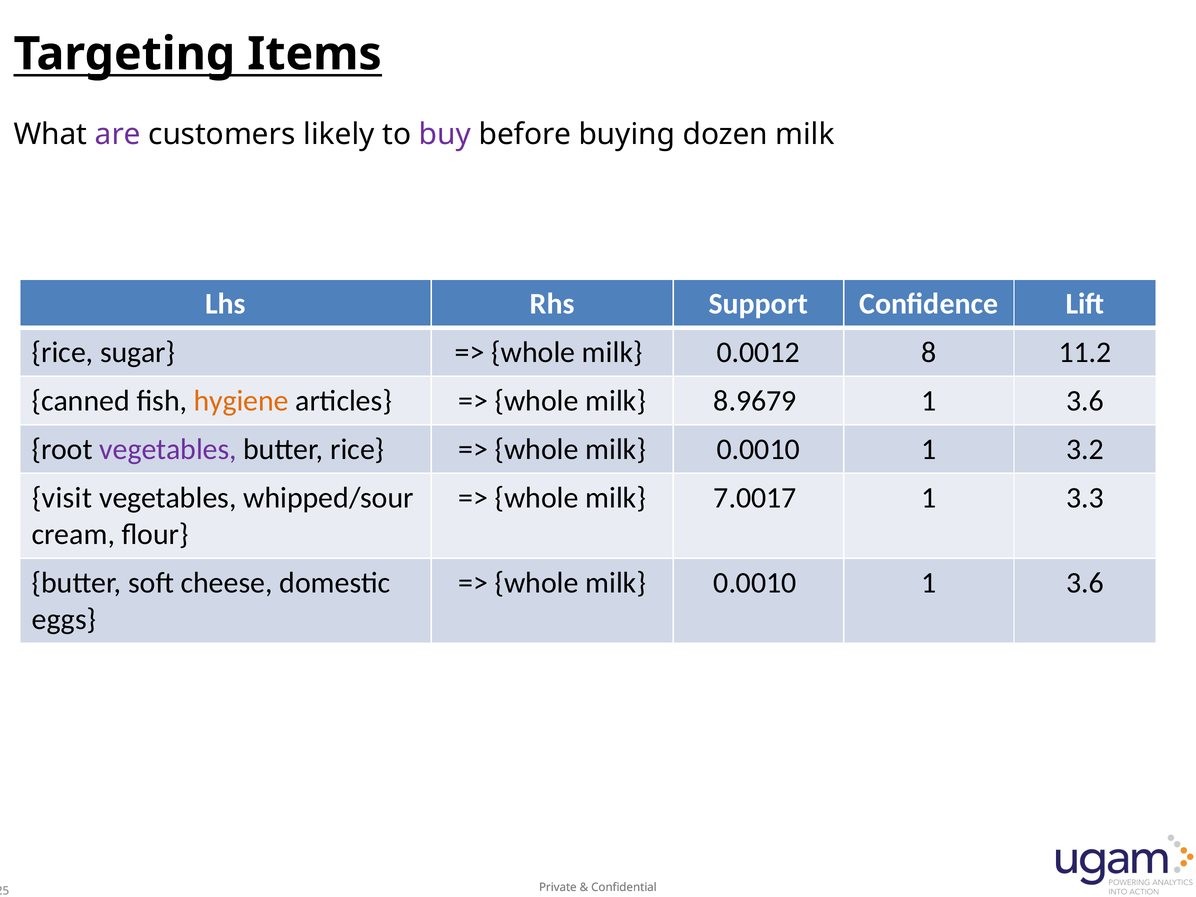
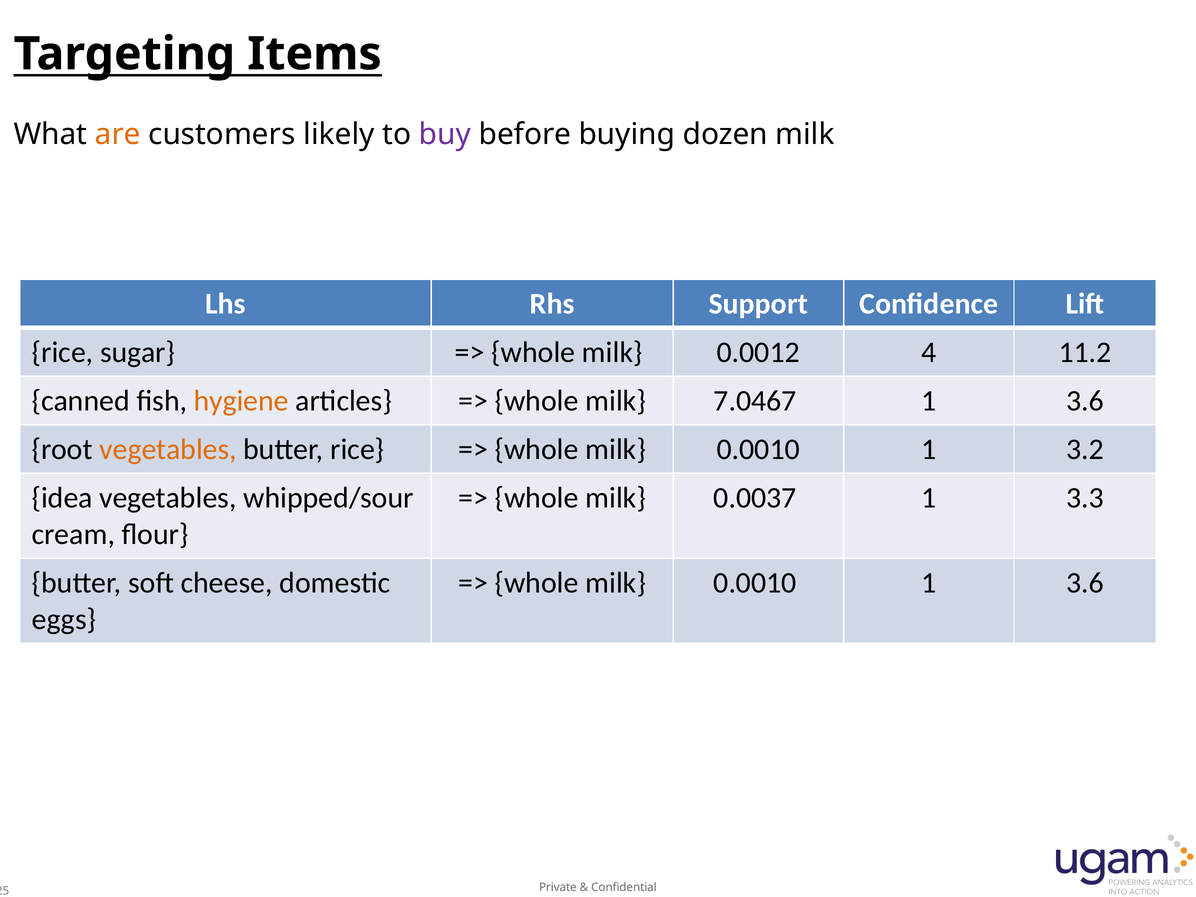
are colour: purple -> orange
8: 8 -> 4
8.9679: 8.9679 -> 7.0467
vegetables at (168, 449) colour: purple -> orange
visit: visit -> idea
7.0017: 7.0017 -> 0.0037
